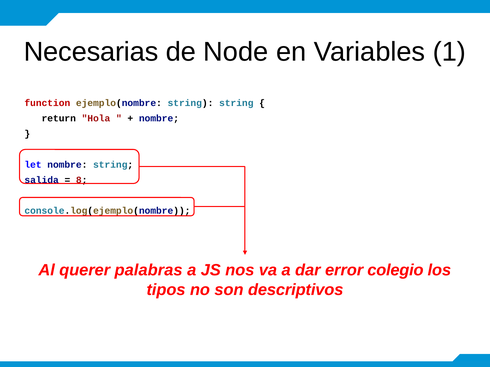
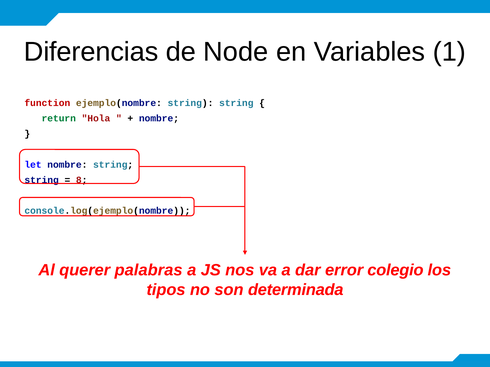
Necesarias: Necesarias -> Diferencias
return colour: black -> green
salida at (42, 180): salida -> string
descriptivos: descriptivos -> determinada
